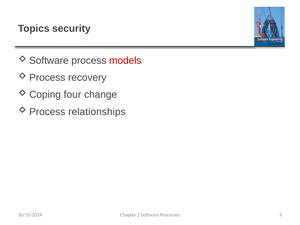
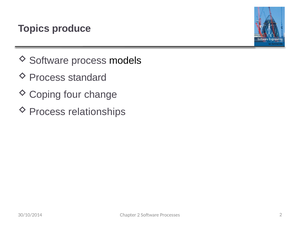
security: security -> produce
models colour: red -> black
recovery: recovery -> standard
